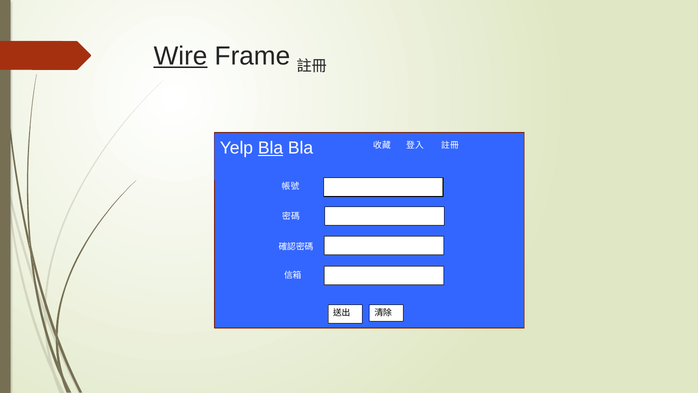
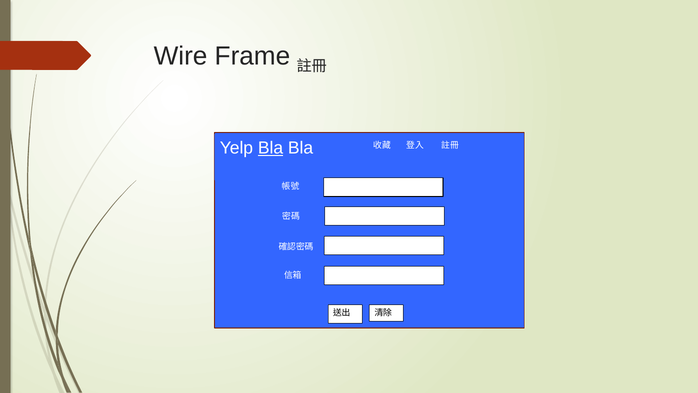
Wire underline: present -> none
